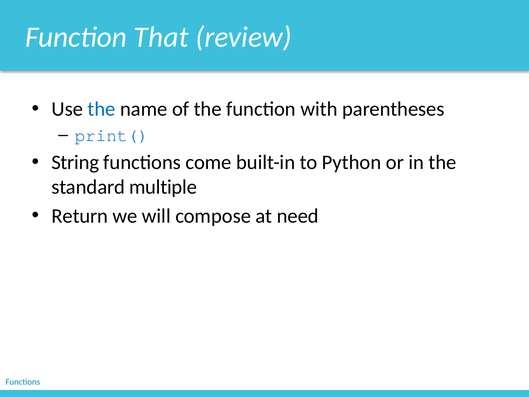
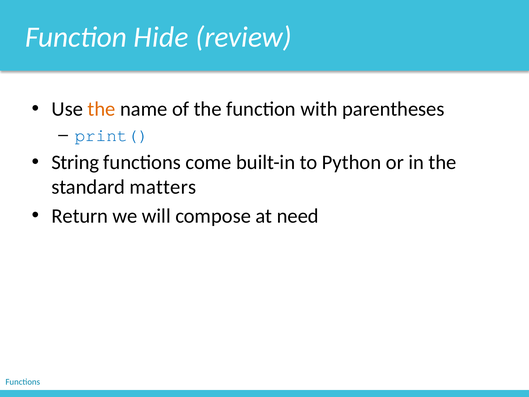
That: That -> Hide
the at (102, 109) colour: blue -> orange
multiple: multiple -> matters
